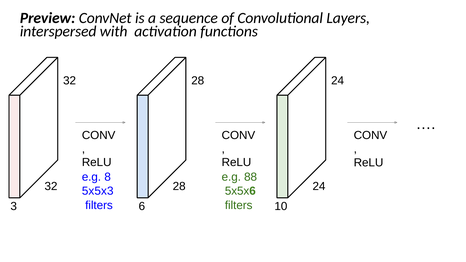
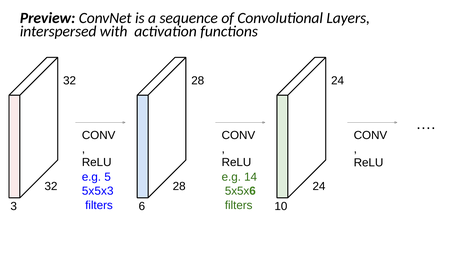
8: 8 -> 5
88: 88 -> 14
